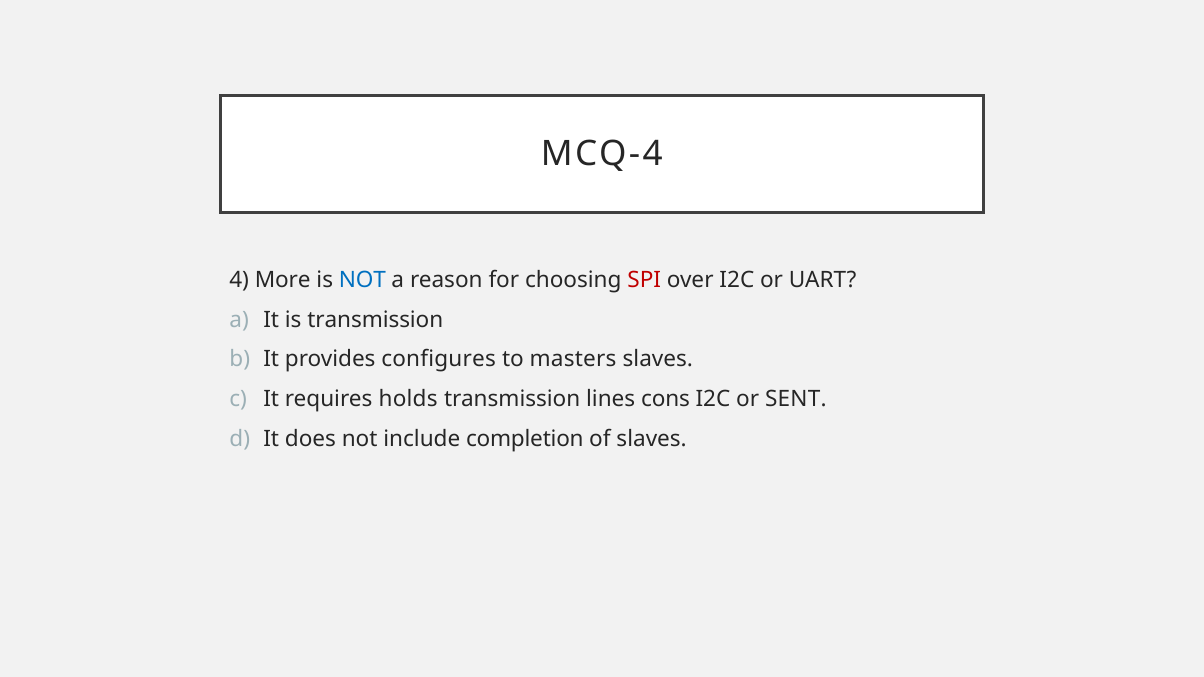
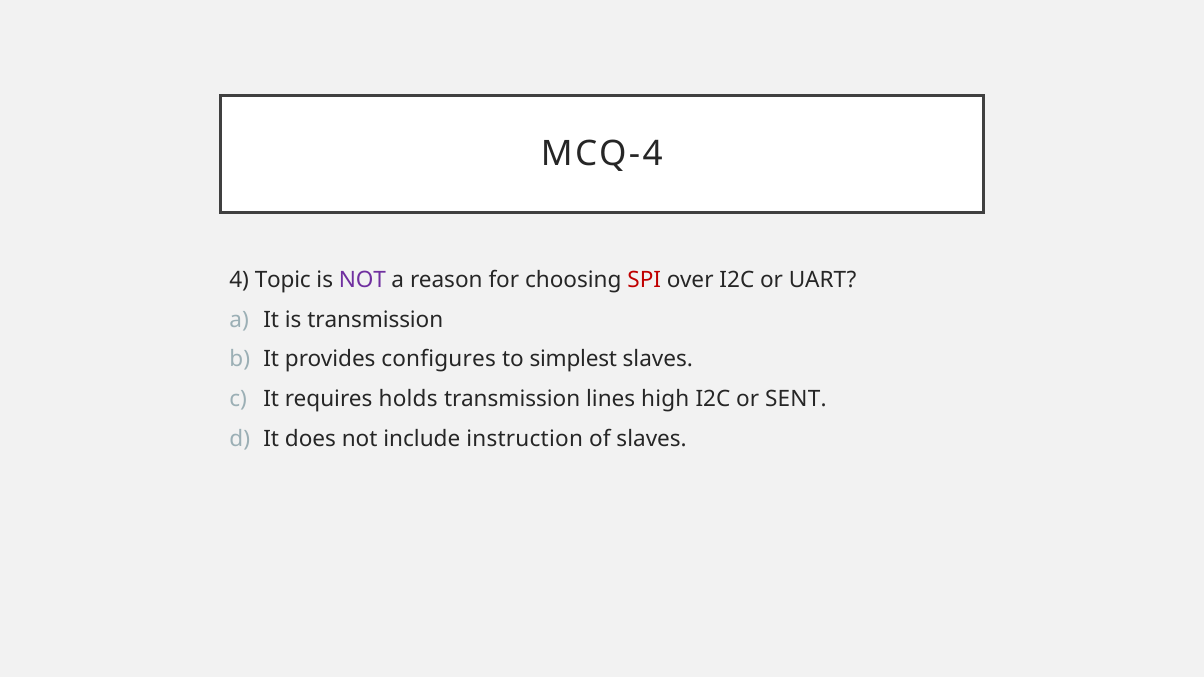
More: More -> Topic
NOT at (362, 280) colour: blue -> purple
masters: masters -> simplest
cons: cons -> high
completion: completion -> instruction
